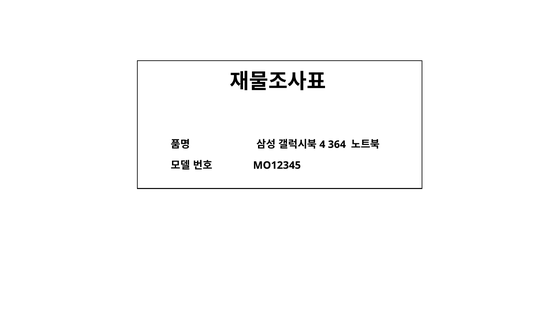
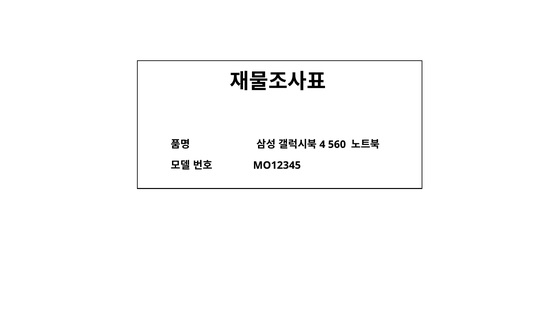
364: 364 -> 560
